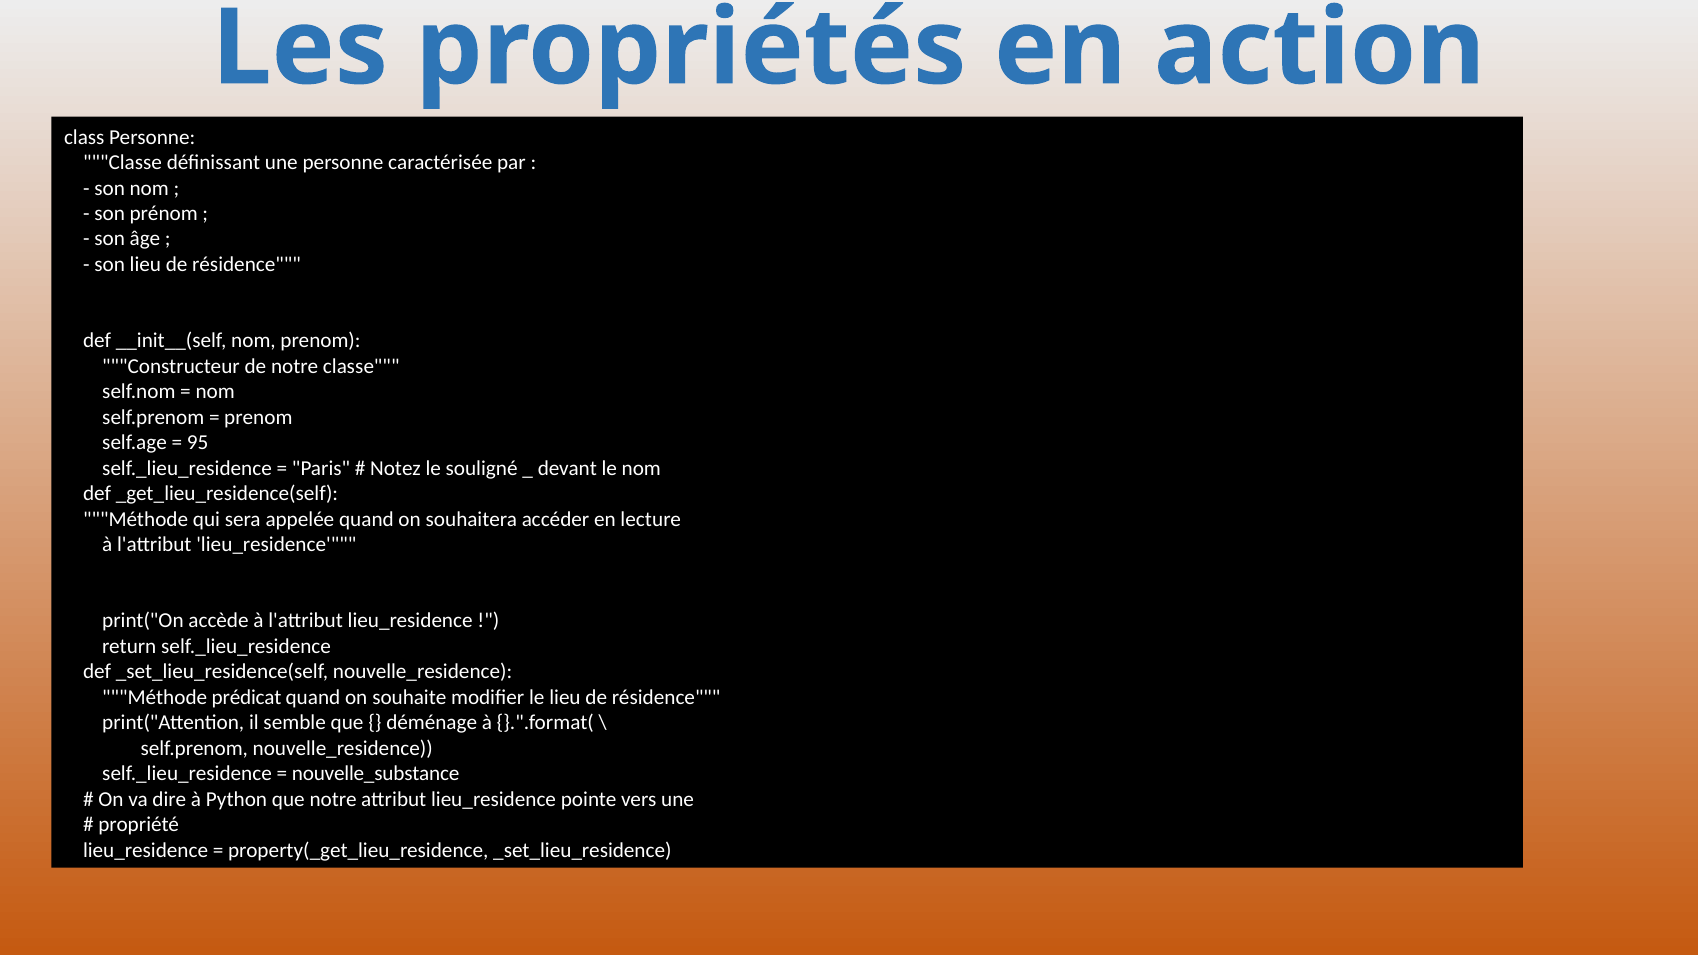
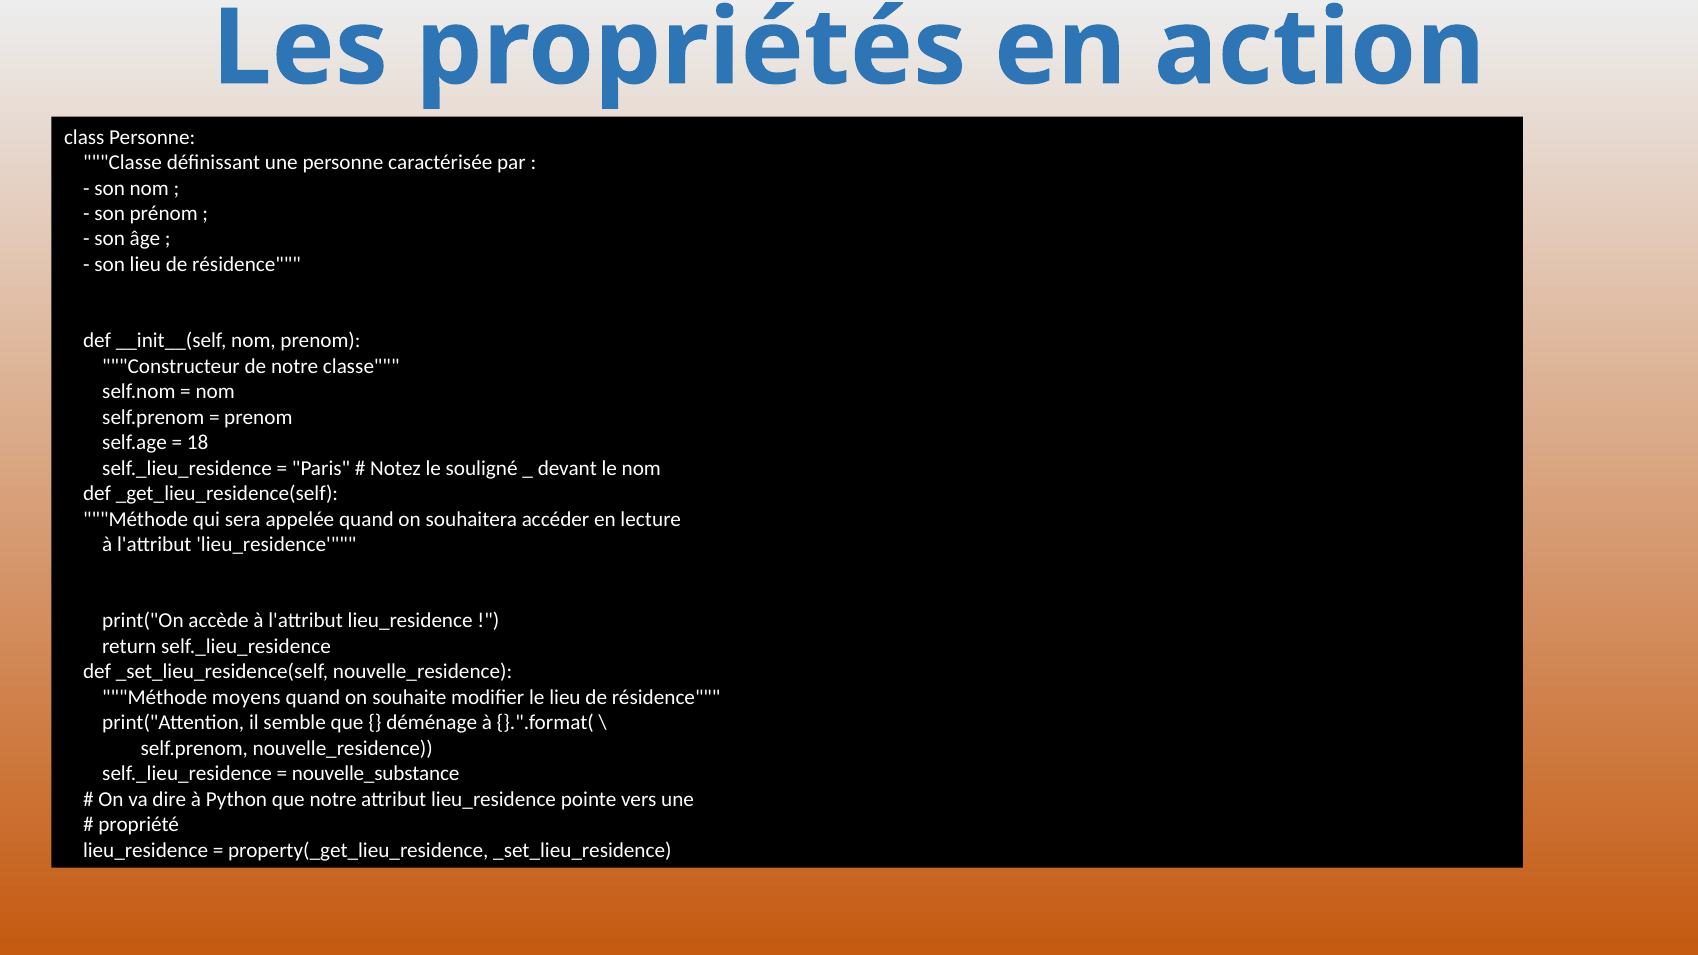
95: 95 -> 18
prédicat: prédicat -> moyens
